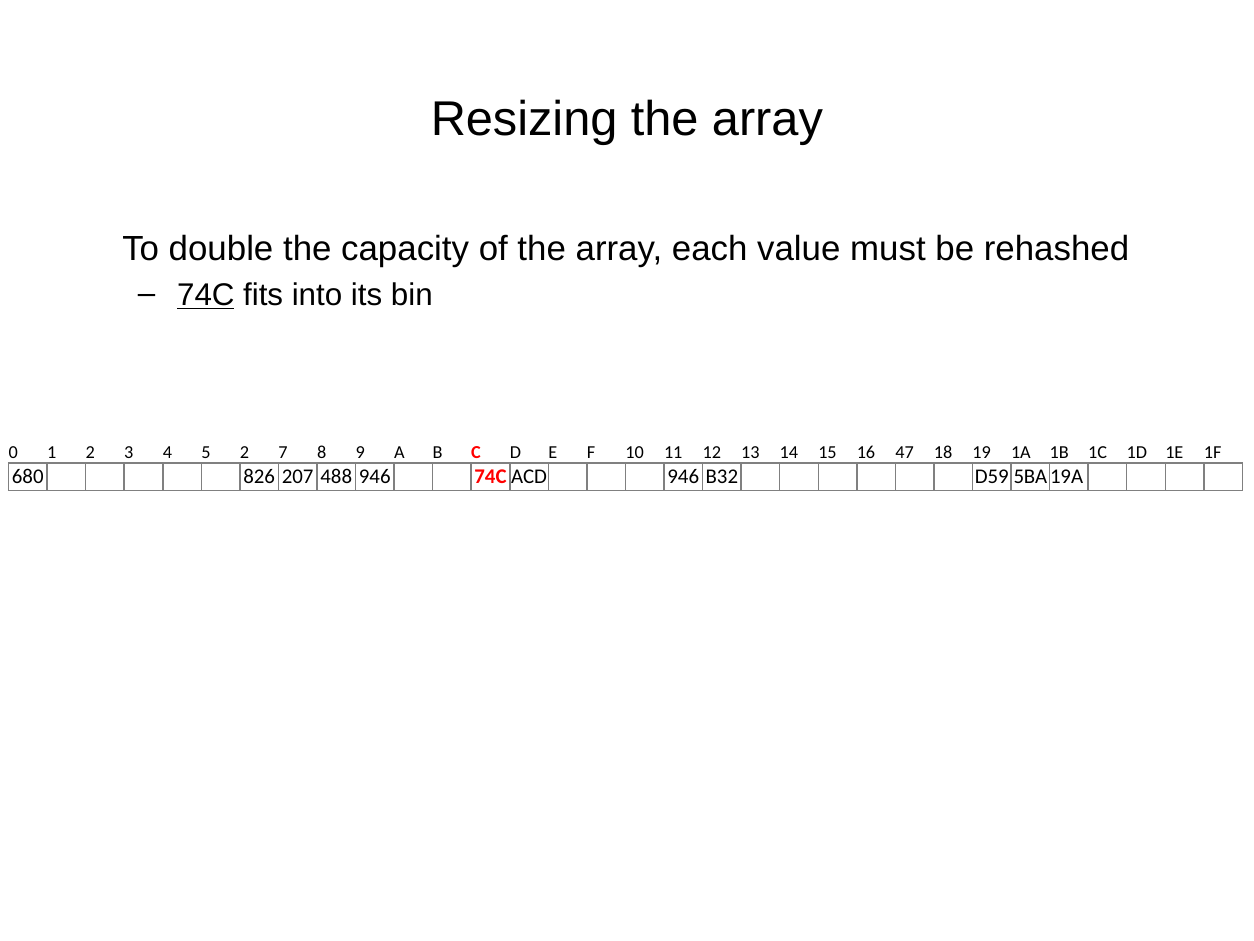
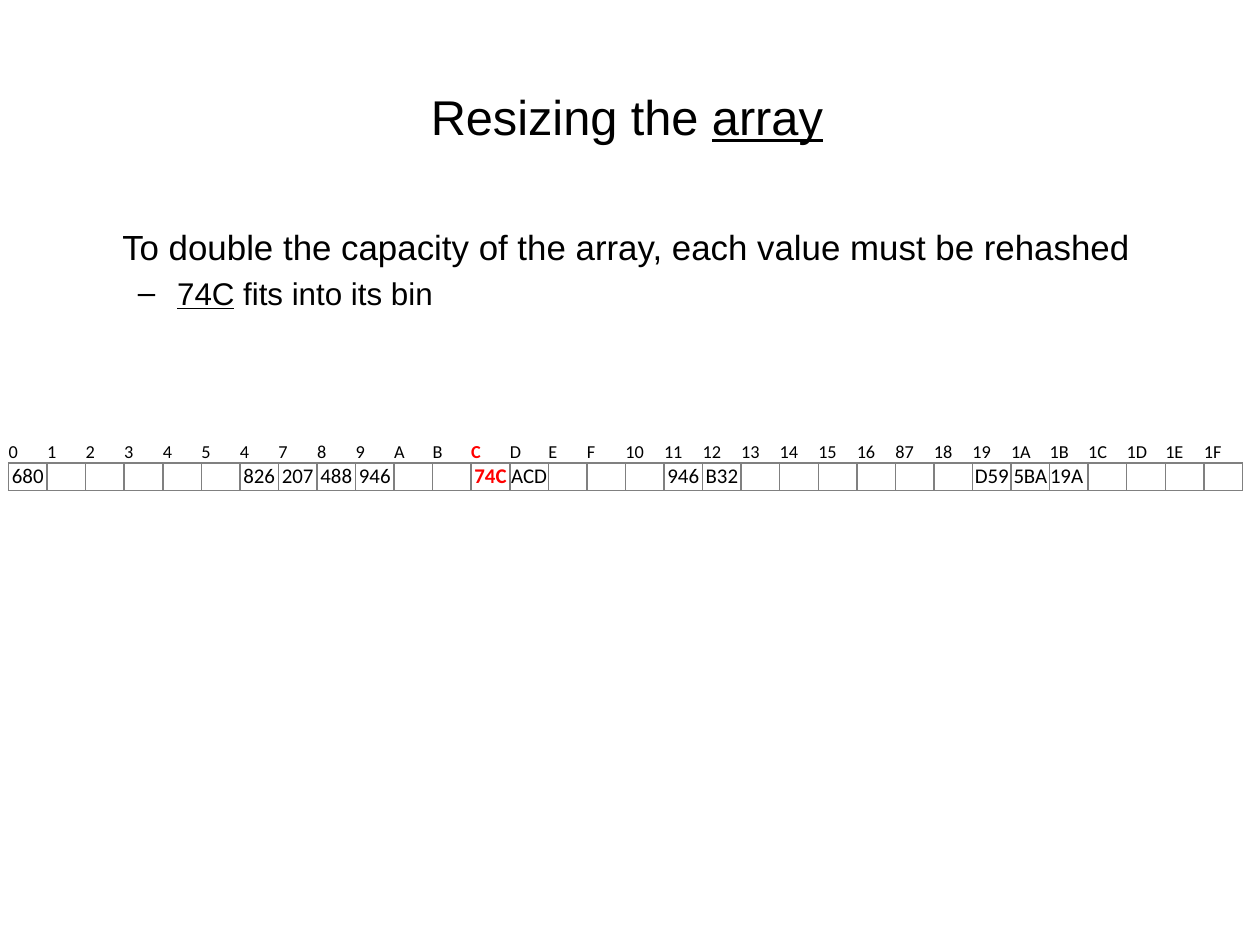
array at (767, 119) underline: none -> present
5 2: 2 -> 4
47: 47 -> 87
